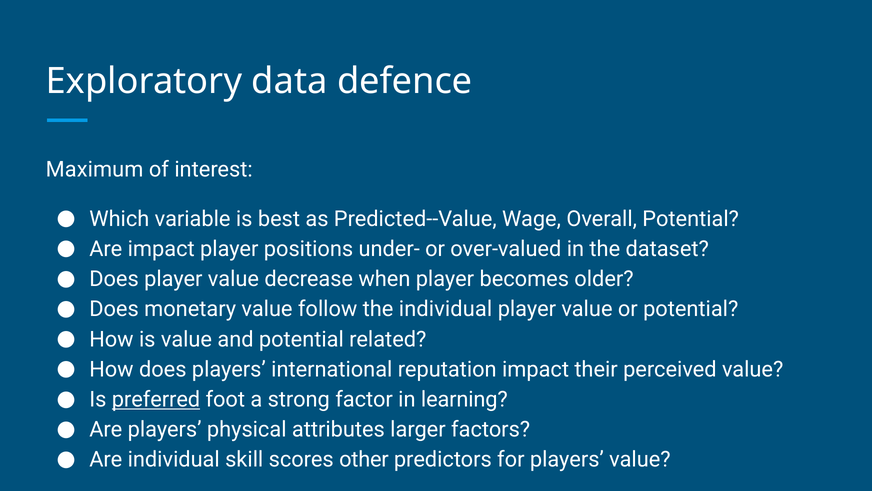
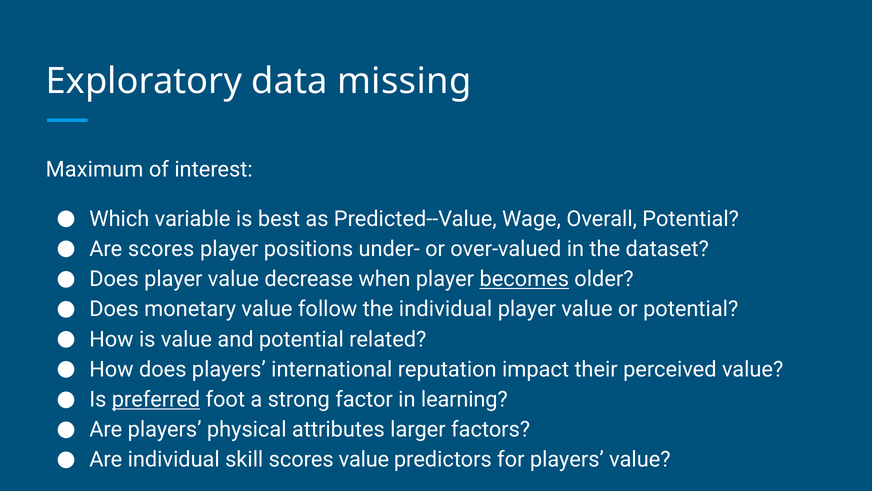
defence: defence -> missing
Are impact: impact -> scores
becomes underline: none -> present
scores other: other -> value
